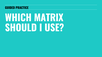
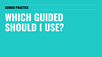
WHICH MATRIX: MATRIX -> GUIDED
